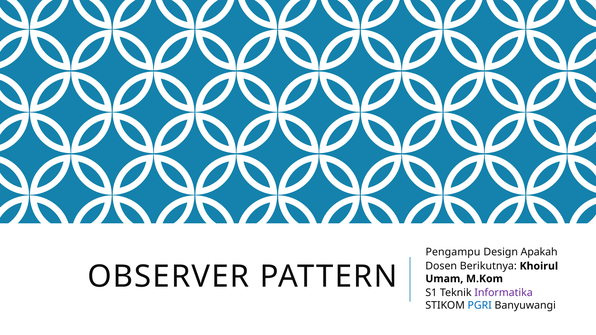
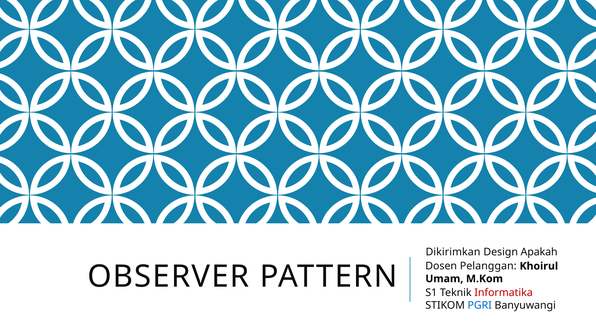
Pengampu: Pengampu -> Dikirimkan
Berikutnya: Berikutnya -> Pelanggan
Informatika colour: purple -> red
